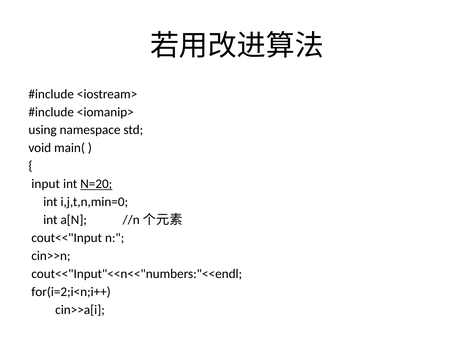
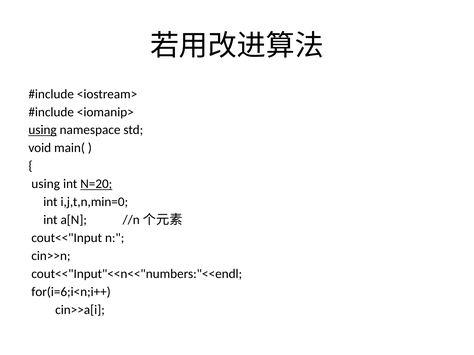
using at (43, 130) underline: none -> present
input at (46, 184): input -> using
for(i=2;i<n;i++: for(i=2;i<n;i++ -> for(i=6;i<n;i++
